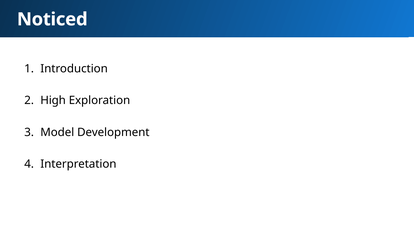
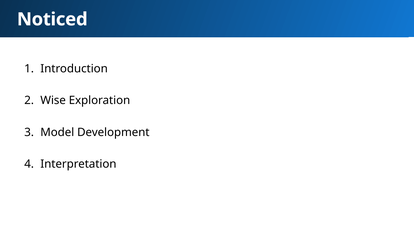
High: High -> Wise
